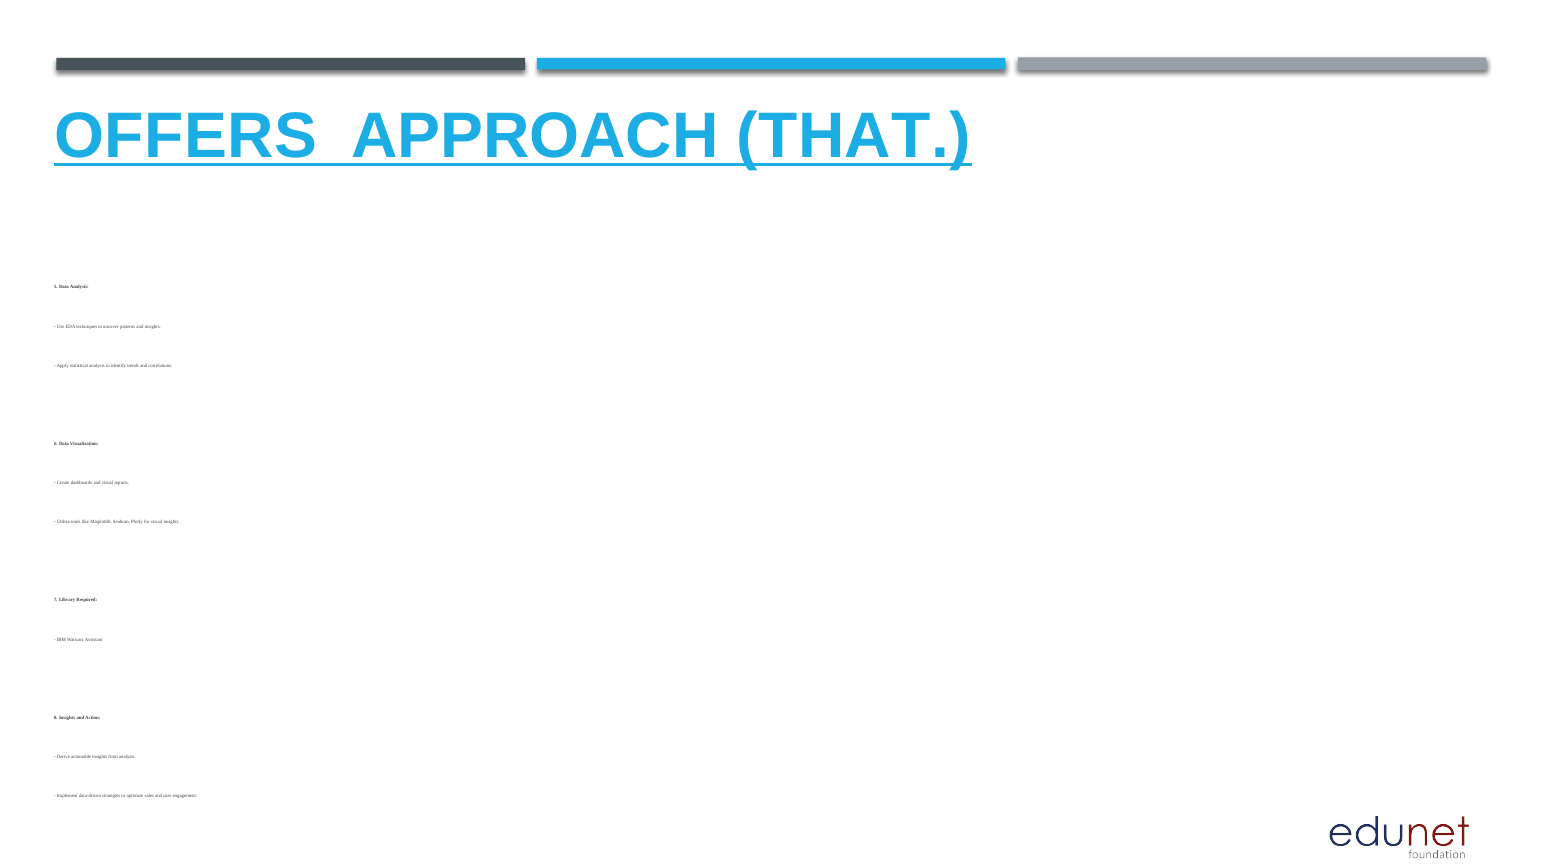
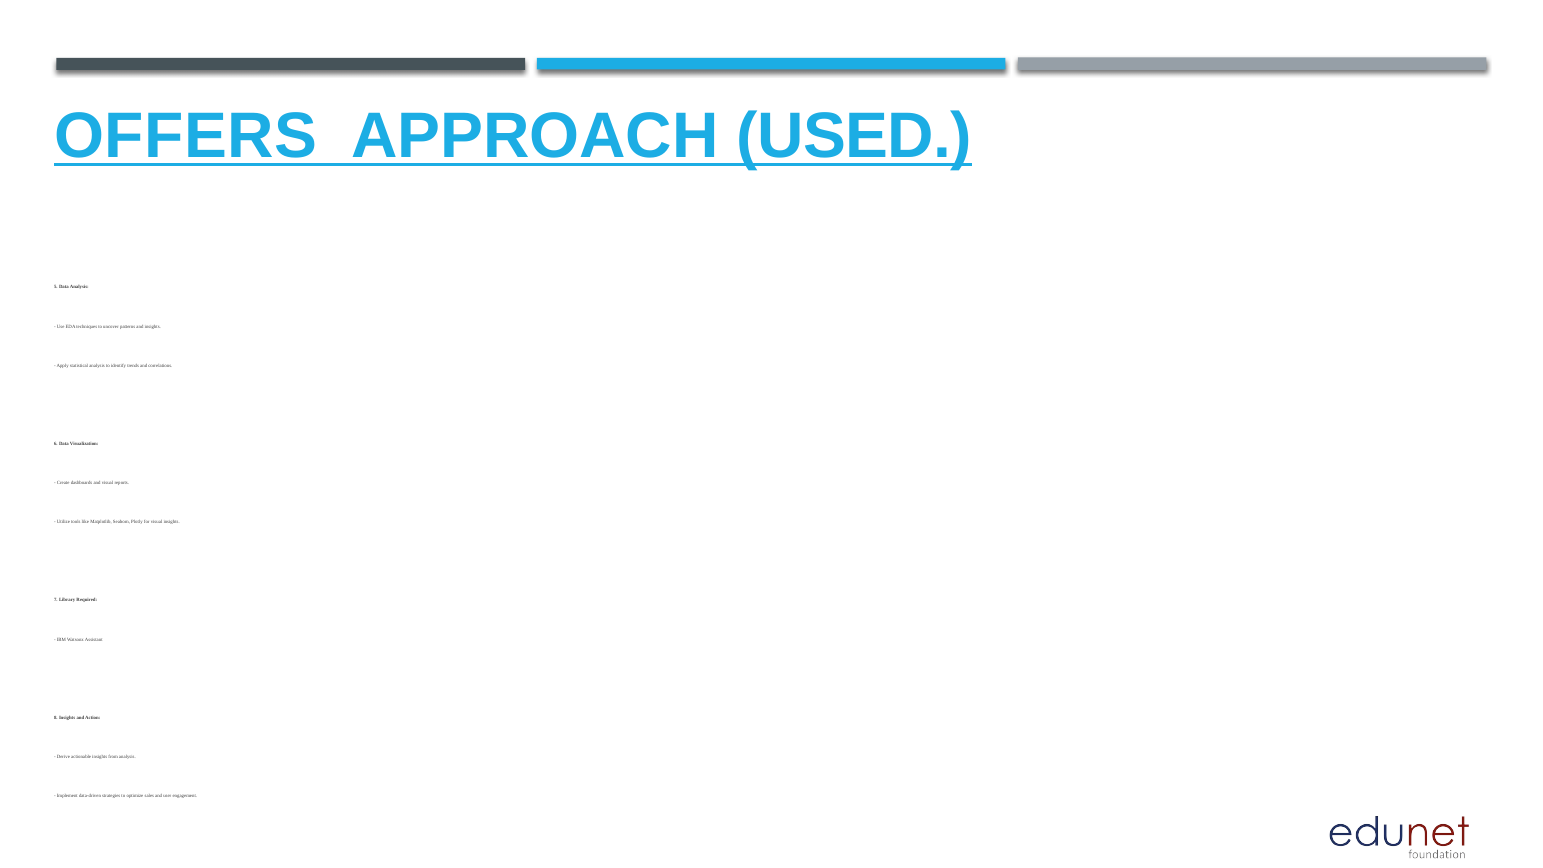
THAT: THAT -> USED
